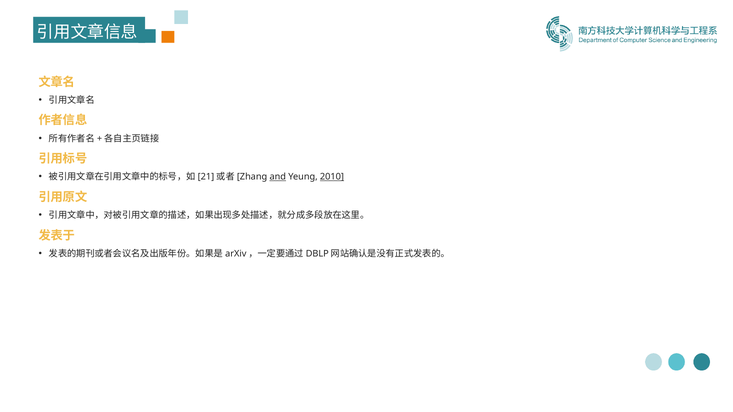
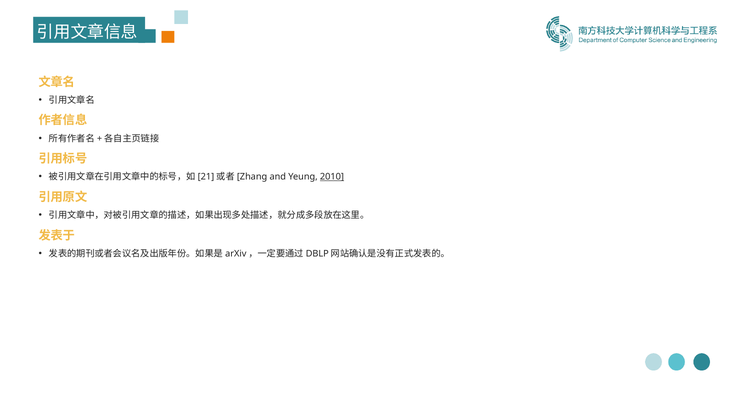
and underline: present -> none
